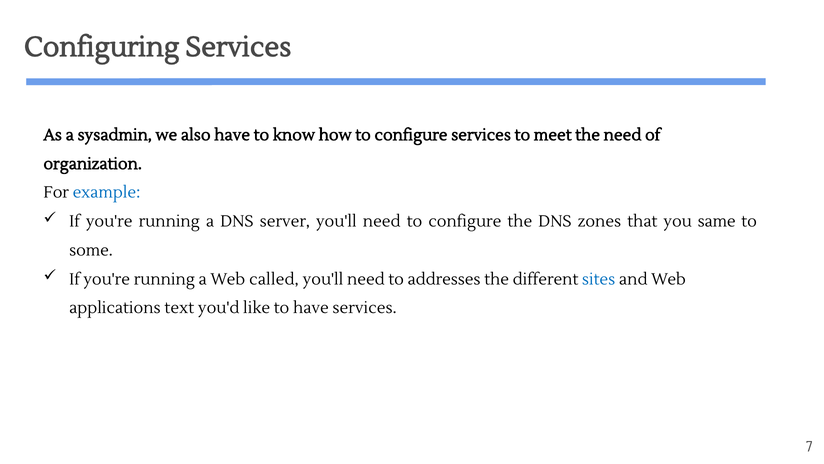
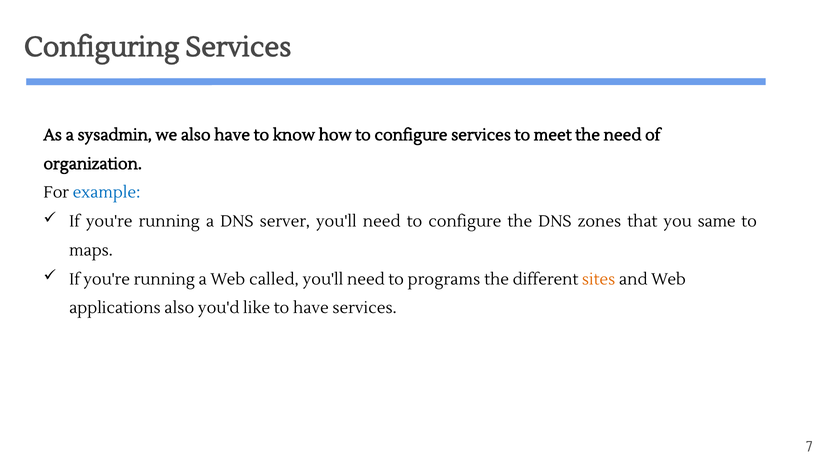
some: some -> maps
addresses: addresses -> programs
sites colour: blue -> orange
applications text: text -> also
